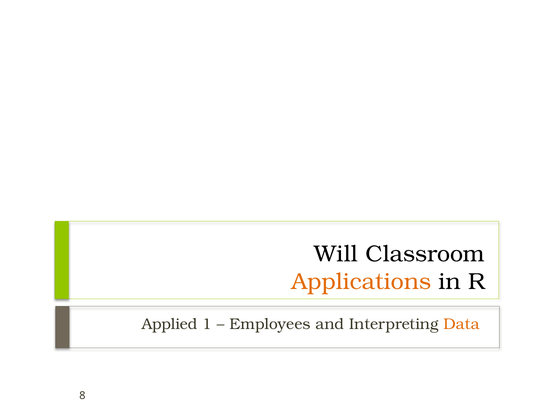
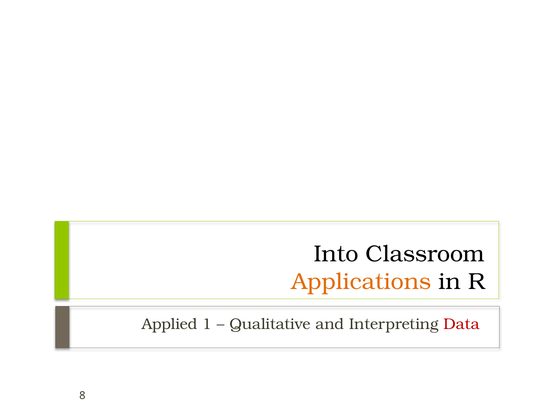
Will: Will -> Into
Employees: Employees -> Qualitative
Data colour: orange -> red
